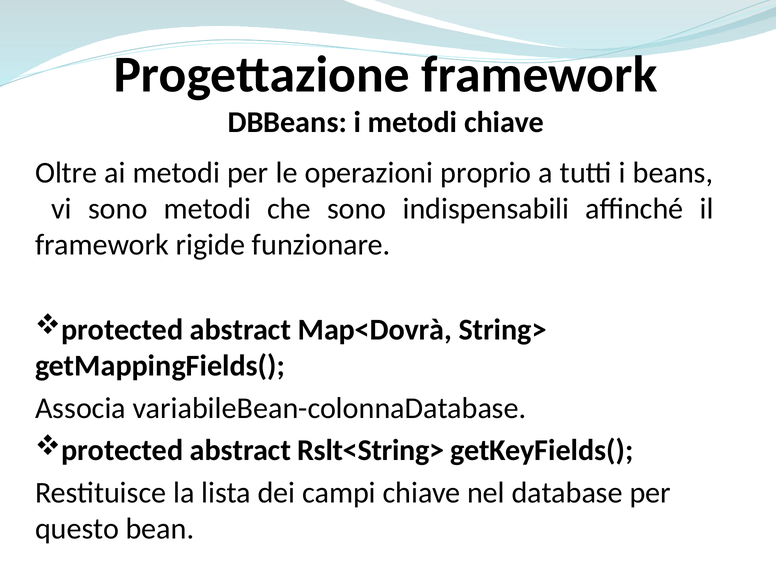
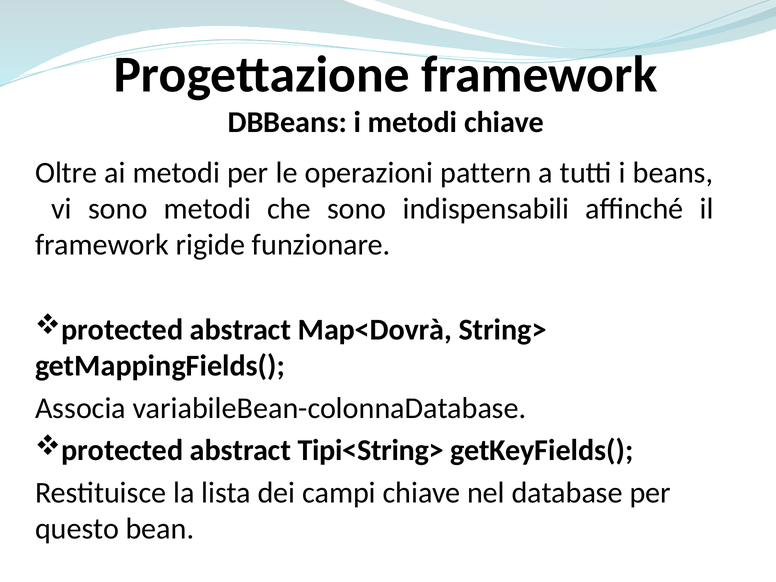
proprio: proprio -> pattern
Rslt<String>: Rslt<String> -> Tipi<String>
